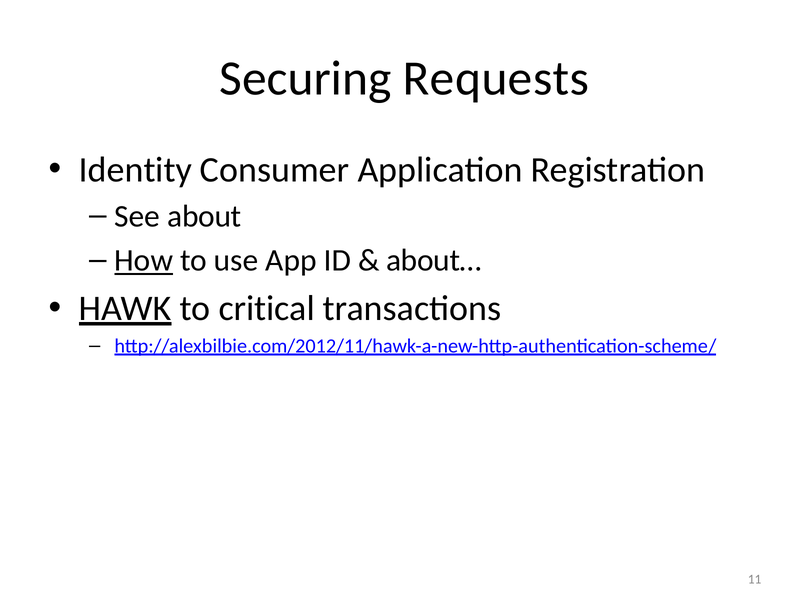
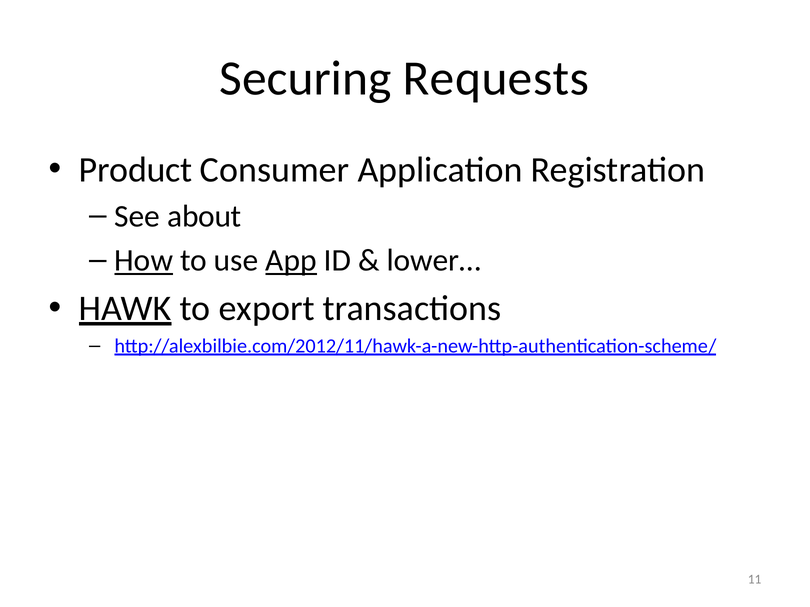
Identity: Identity -> Product
App underline: none -> present
about…: about… -> lower…
critical: critical -> export
